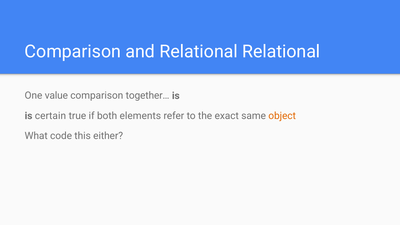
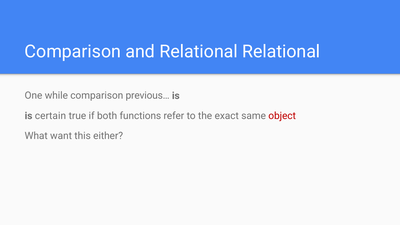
value: value -> while
together…: together… -> previous…
elements: elements -> functions
object colour: orange -> red
code: code -> want
